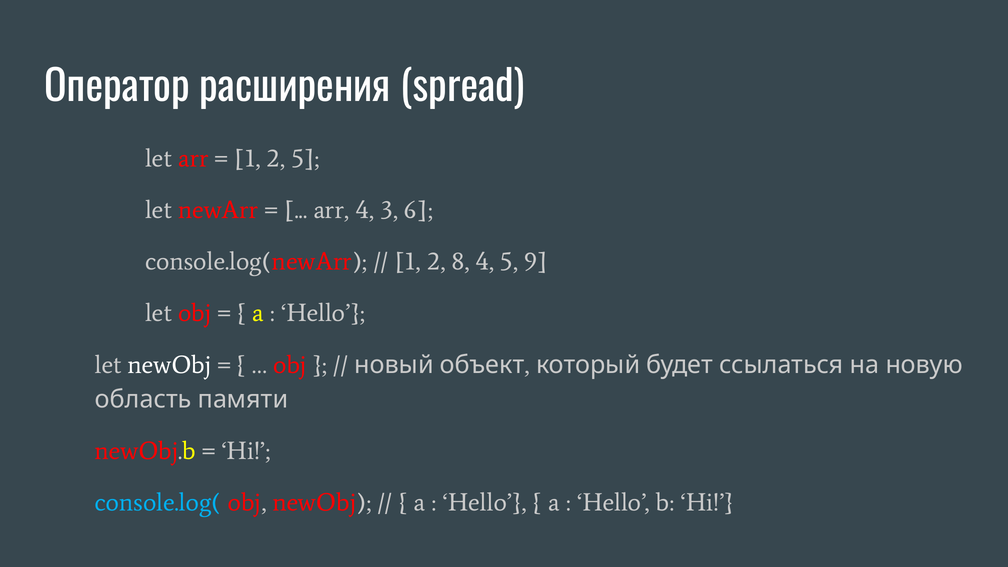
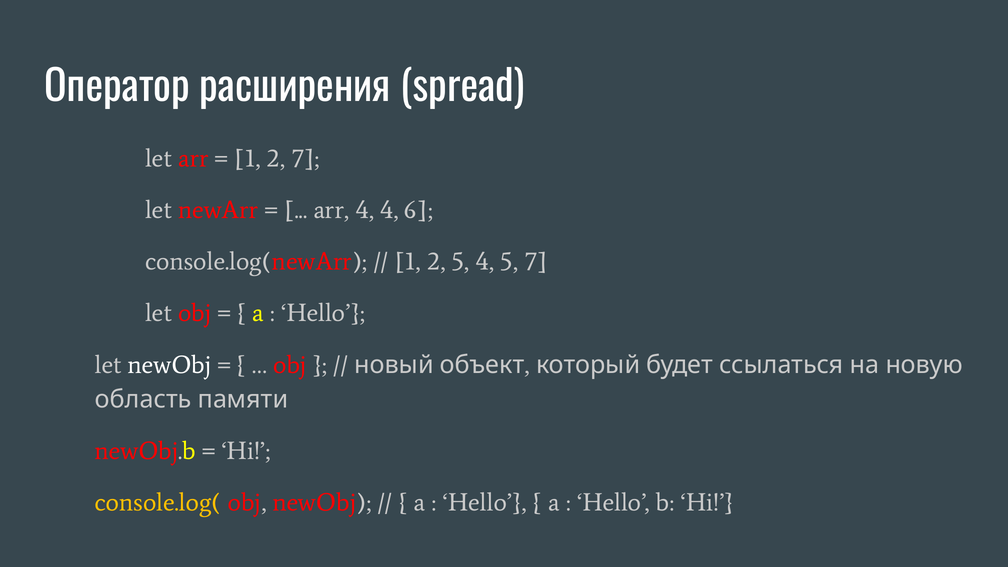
2 5: 5 -> 7
4 3: 3 -> 4
2 8: 8 -> 5
5 9: 9 -> 7
console.log( colour: light blue -> yellow
